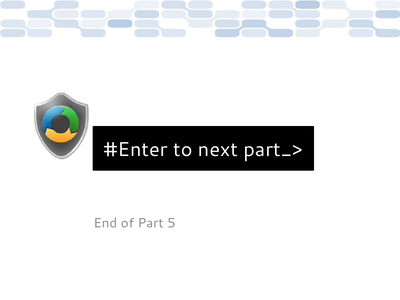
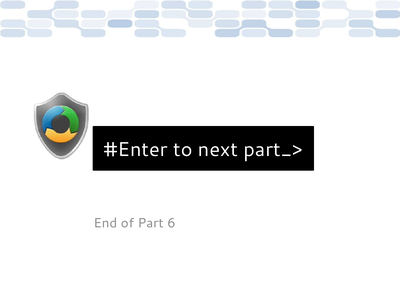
5: 5 -> 6
